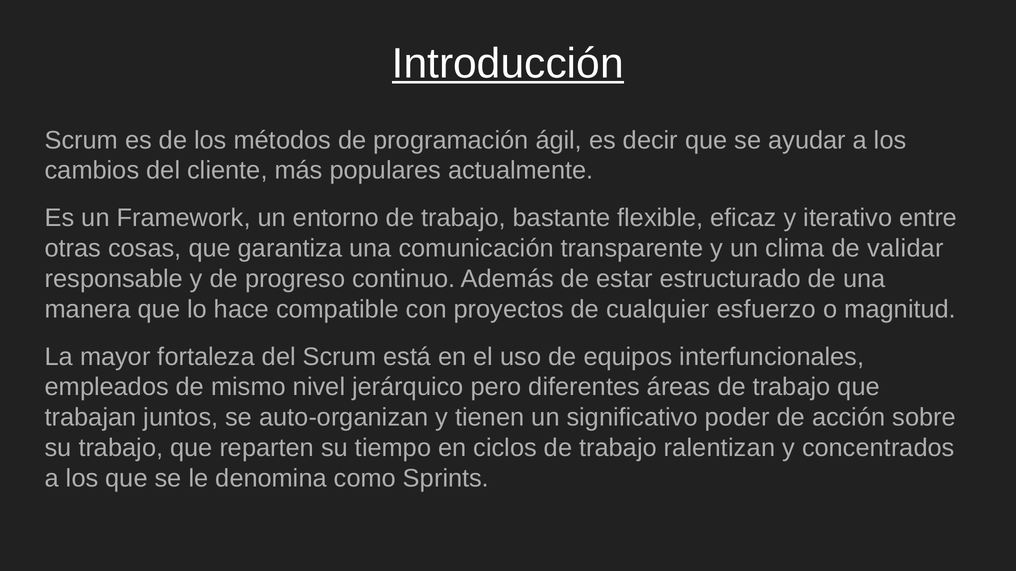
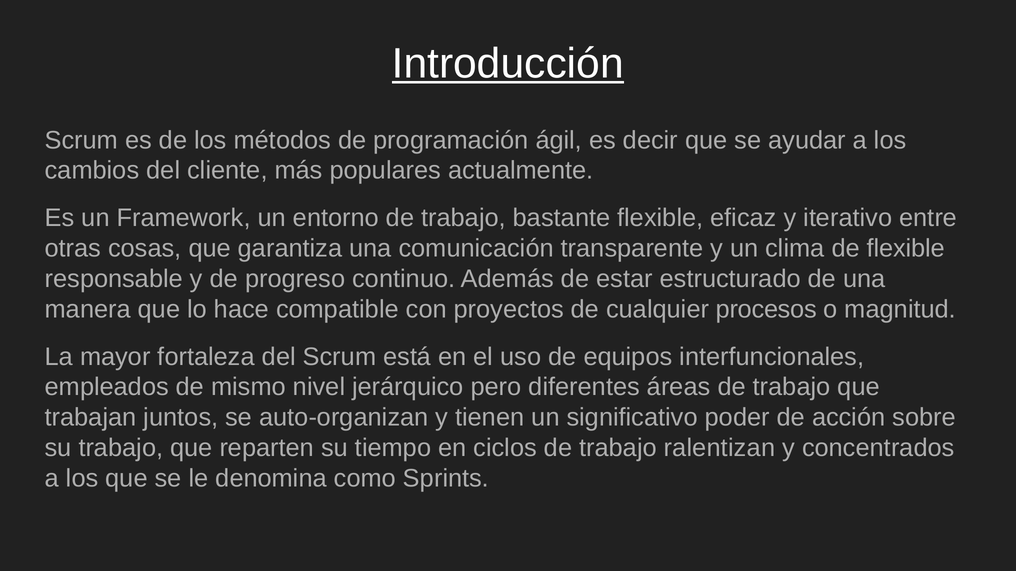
de validar: validar -> flexible
esfuerzo: esfuerzo -> procesos
